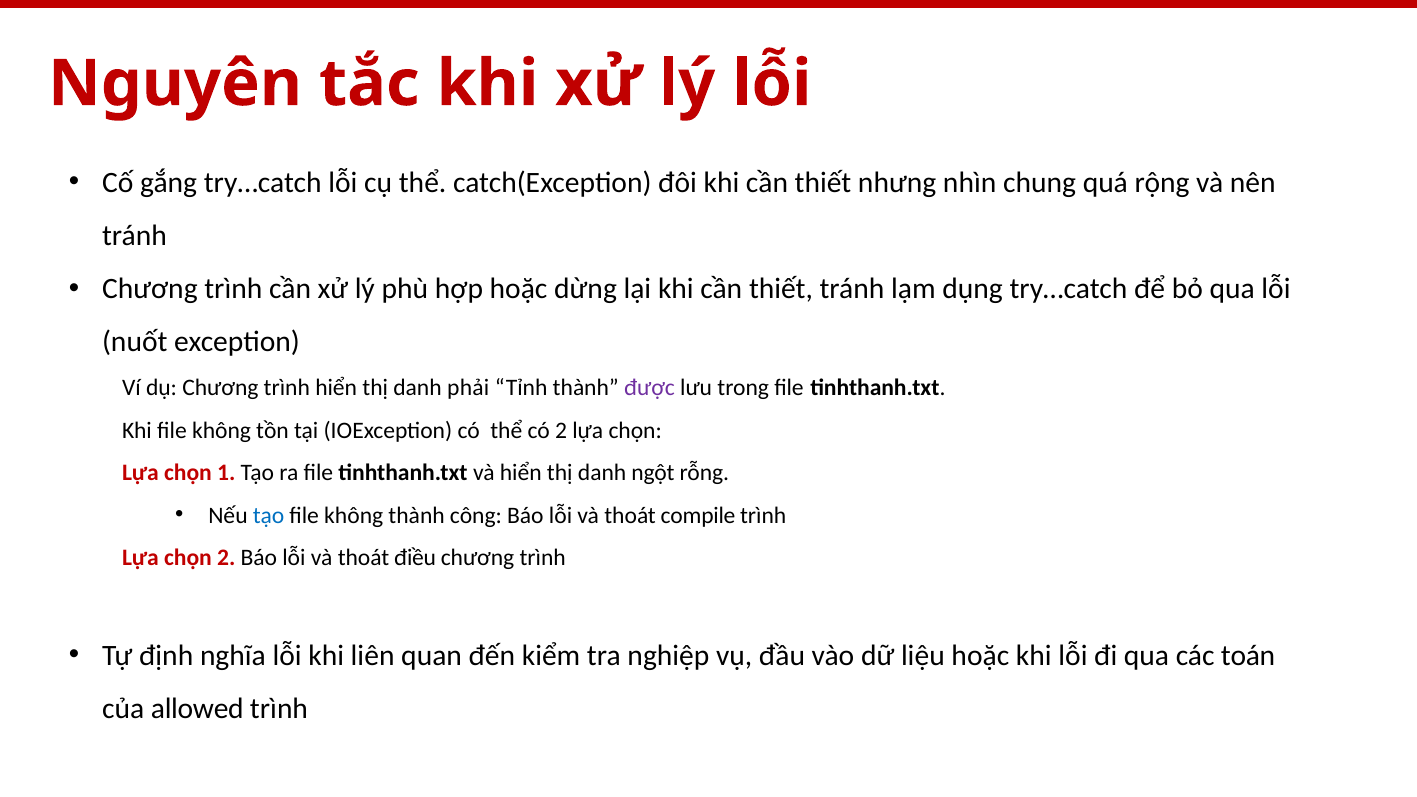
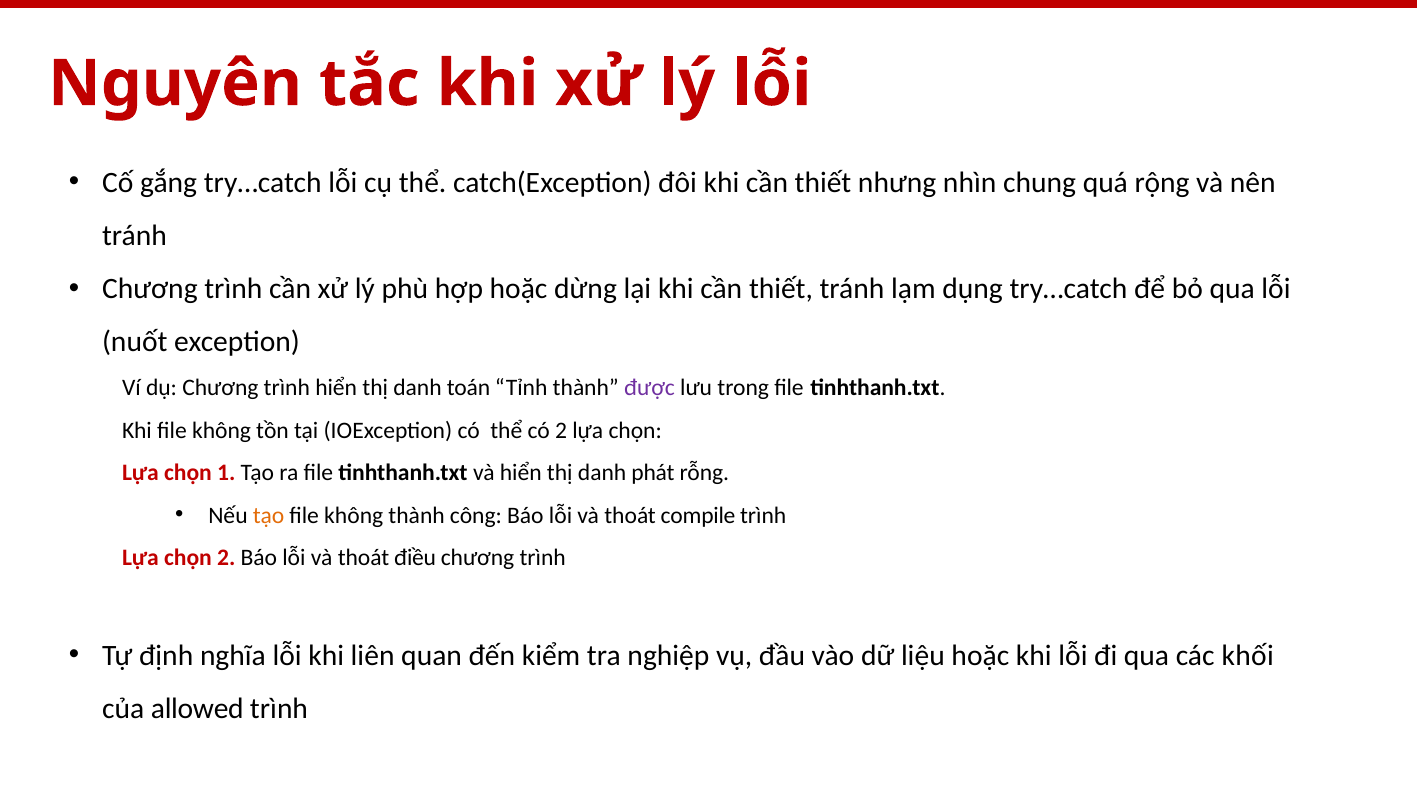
phải: phải -> toán
ngột: ngột -> phát
tạo at (269, 515) colour: blue -> orange
toán: toán -> khối
